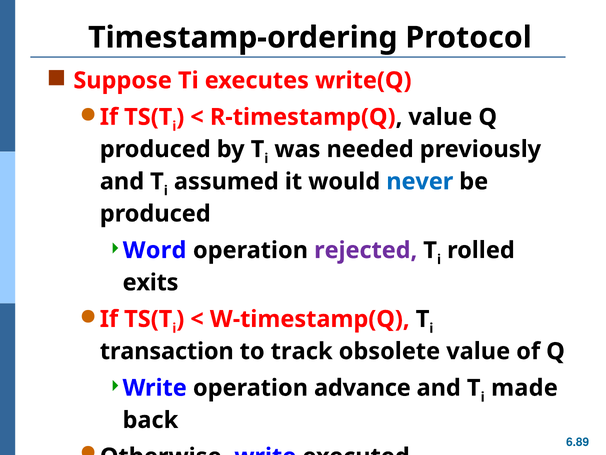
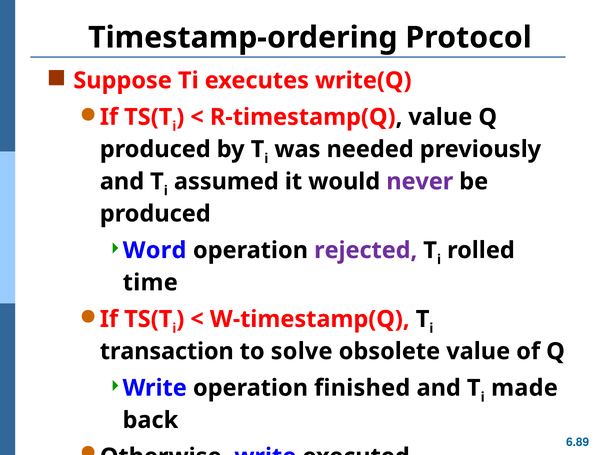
never colour: blue -> purple
exits: exits -> time
track: track -> solve
advance: advance -> finished
